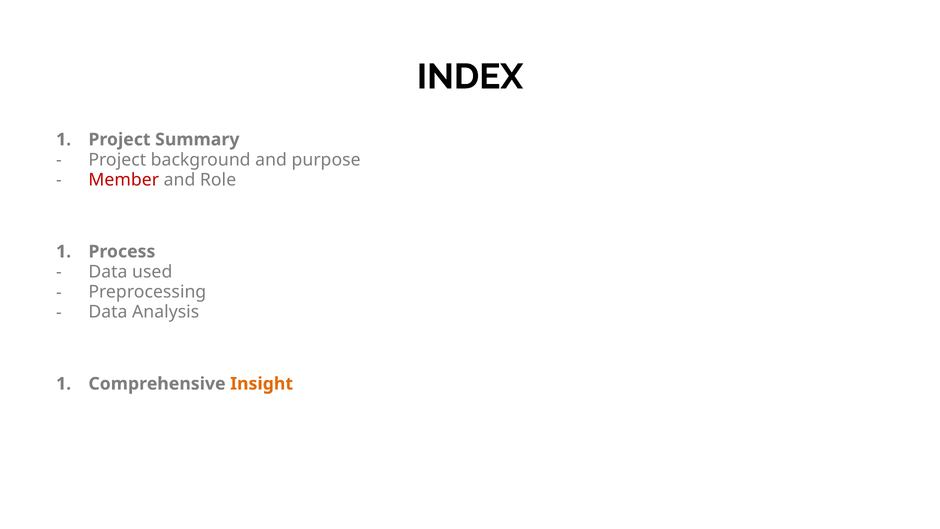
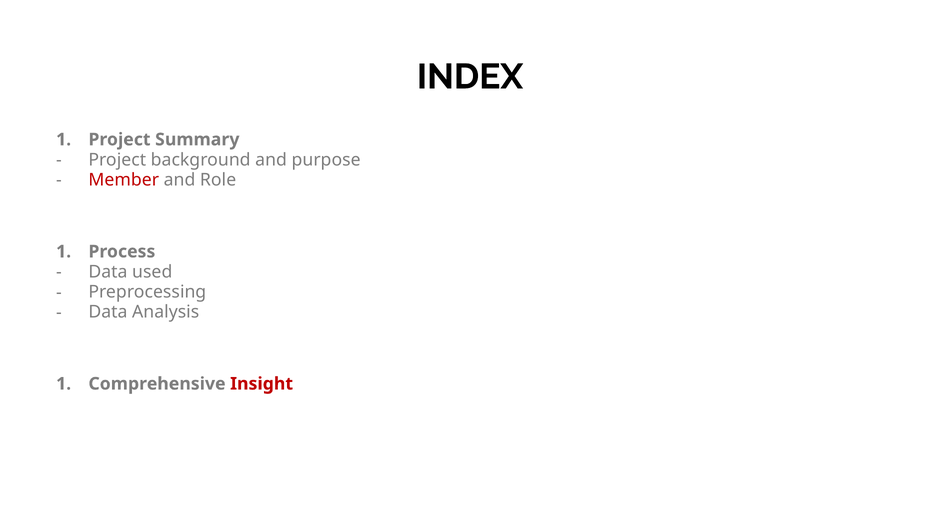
Insight colour: orange -> red
